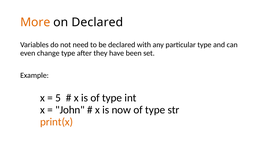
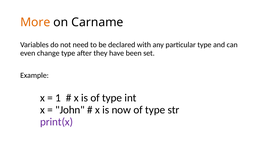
on Declared: Declared -> Carname
5: 5 -> 1
print(x colour: orange -> purple
